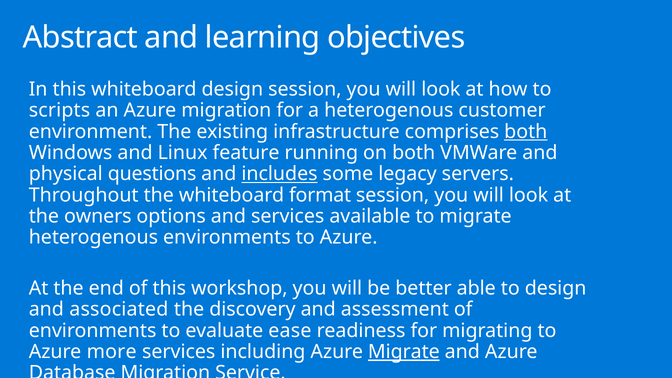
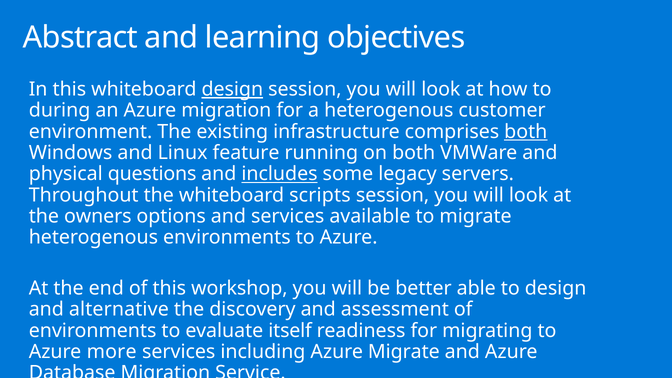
design at (232, 89) underline: none -> present
scripts: scripts -> during
format: format -> scripts
associated: associated -> alternative
ease: ease -> itself
Migrate at (404, 352) underline: present -> none
